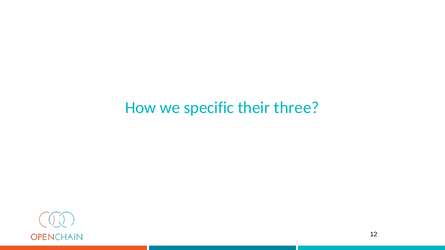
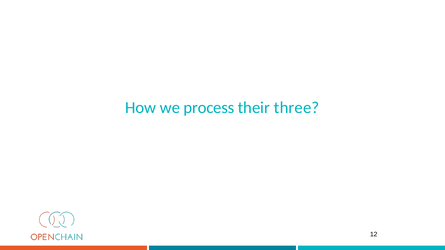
specific: specific -> process
